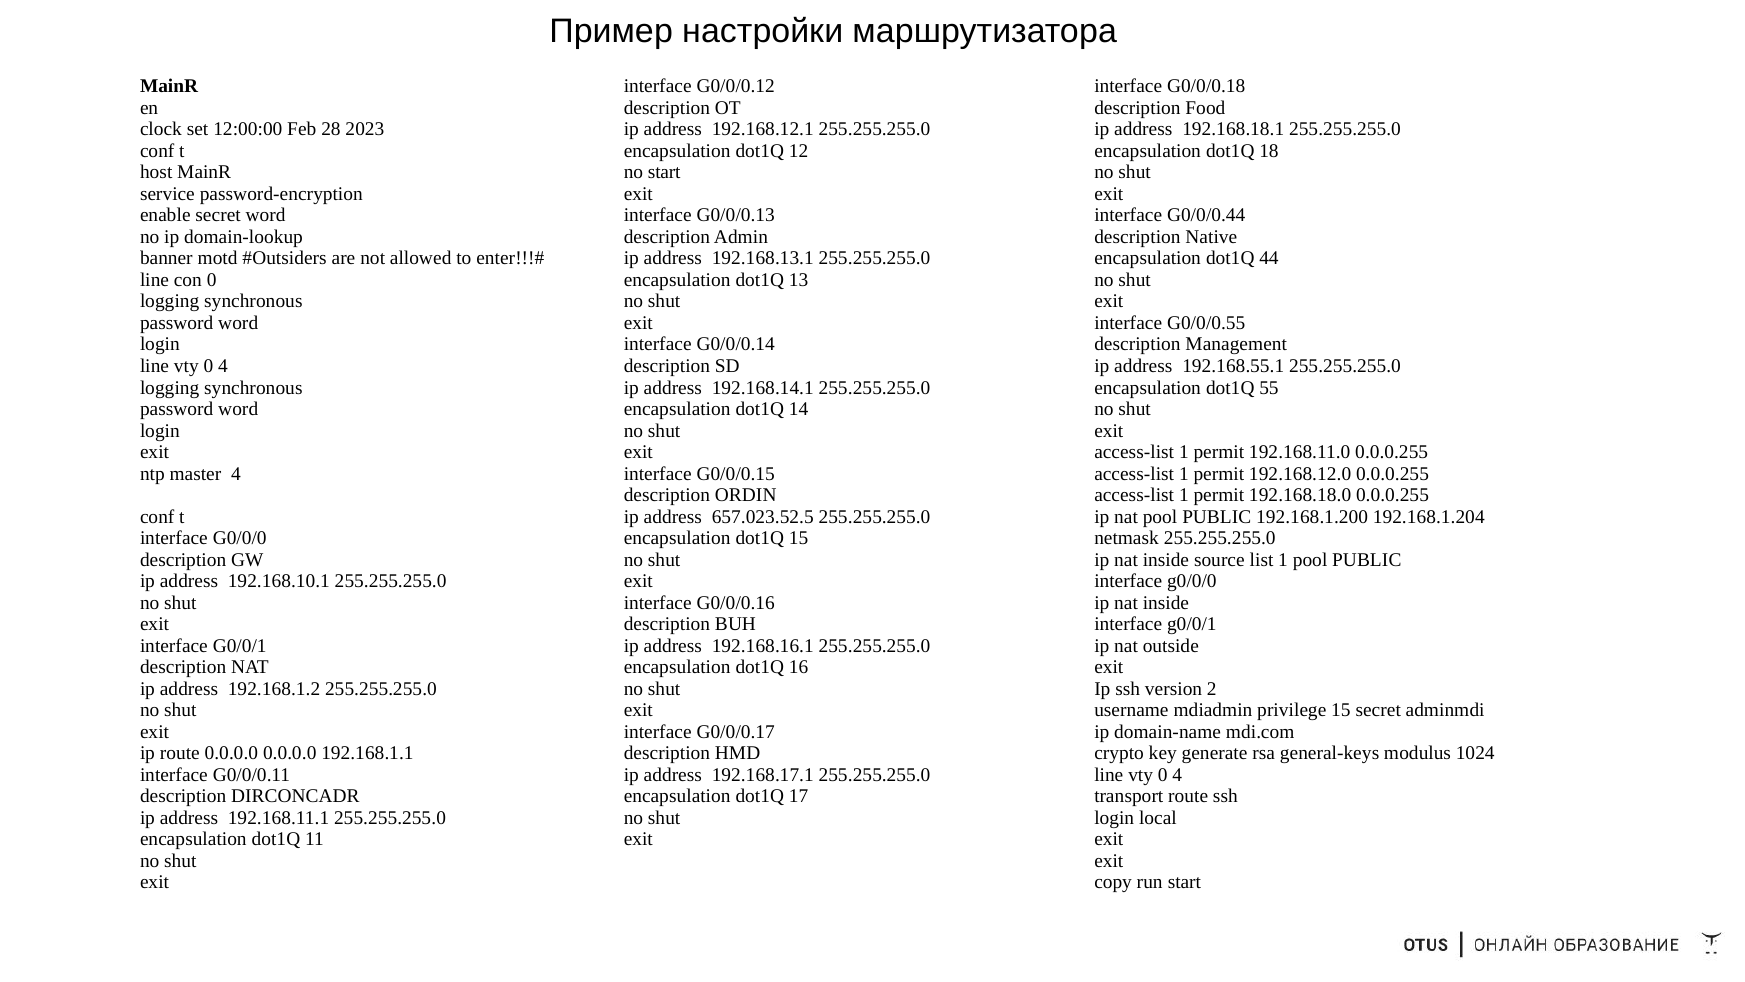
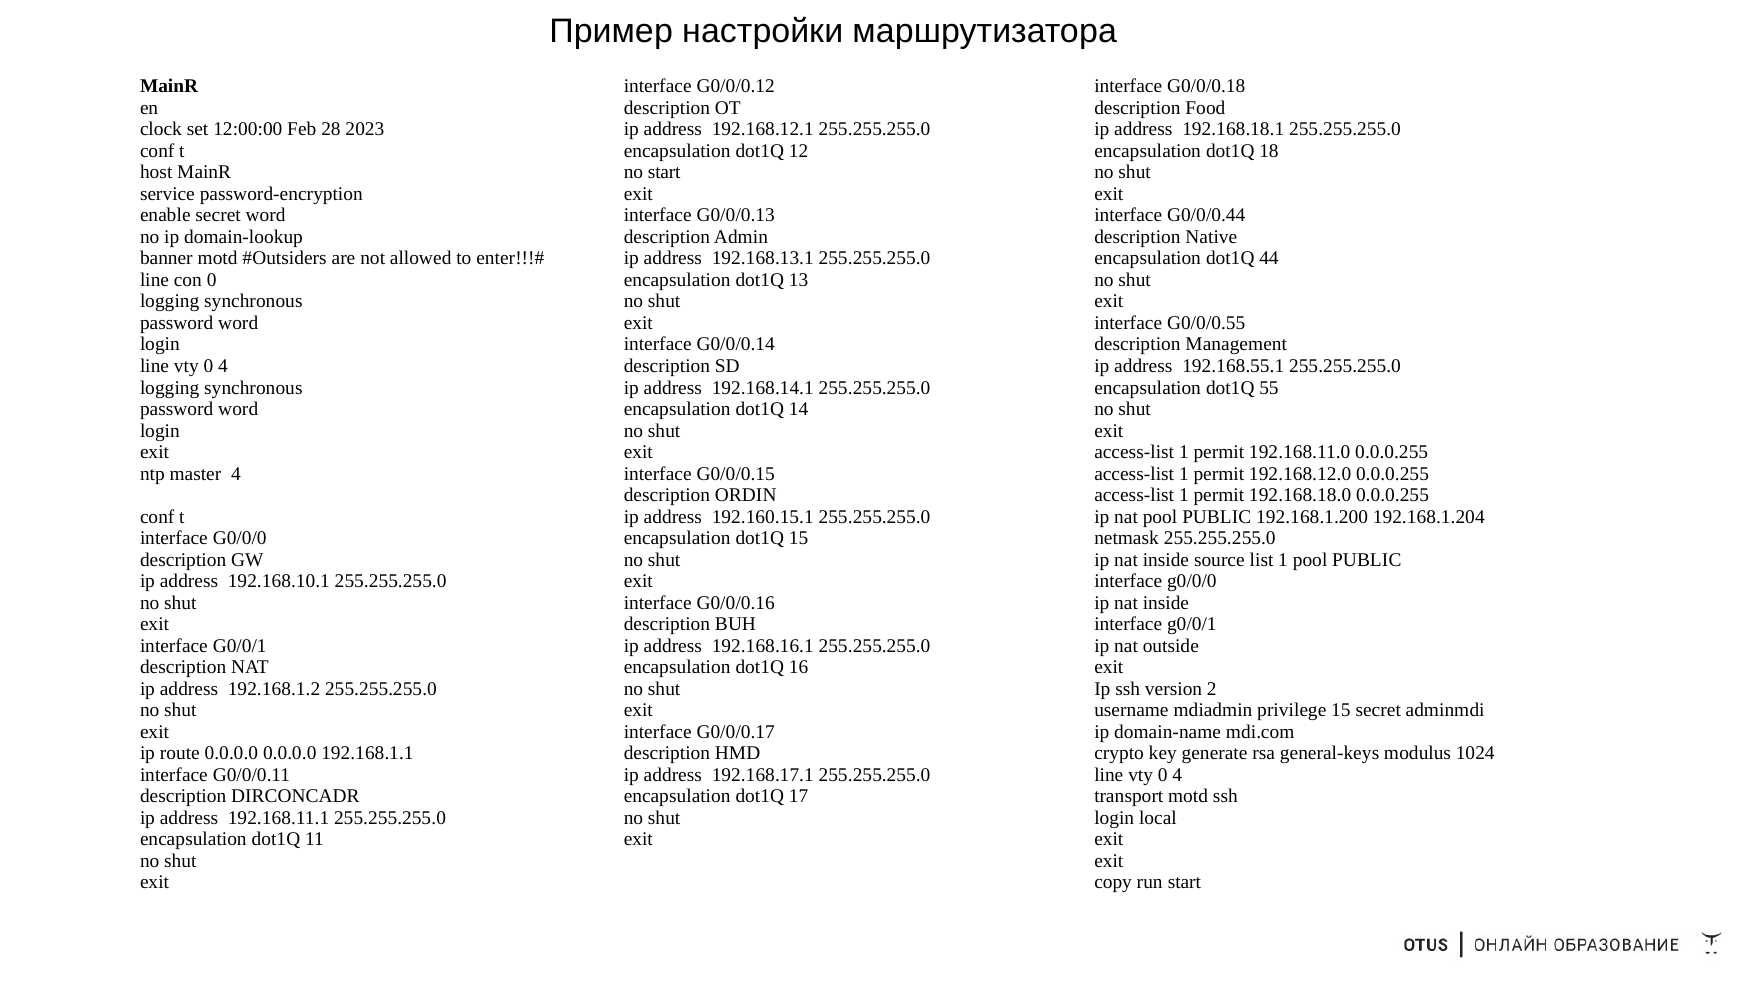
657.023.52.5: 657.023.52.5 -> 192.160.15.1
transport route: route -> motd
